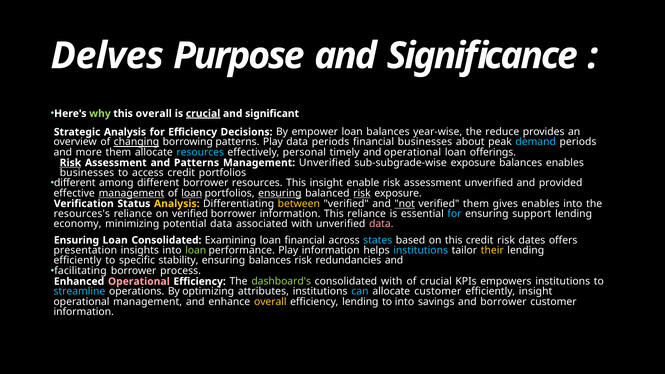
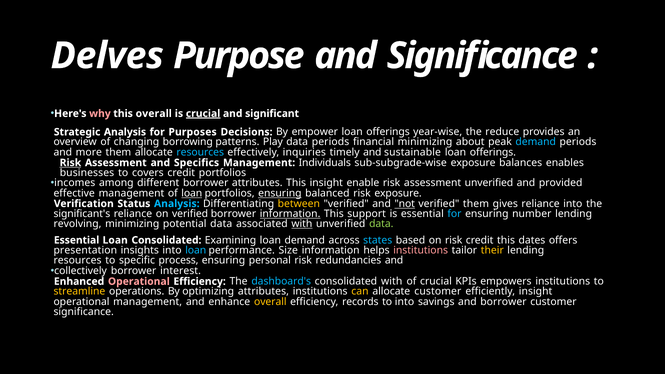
why colour: light green -> pink
for Efficiency: Efficiency -> Purposes
balances at (388, 132): balances -> offerings
changing underline: present -> none
financial businesses: businesses -> minimizing
personal: personal -> inquiries
and operational: operational -> sustainable
and Patterns: Patterns -> Specifics
Management Unverified: Unverified -> Individuals
access: access -> covers
different at (75, 183): different -> incomes
borrower resources: resources -> attributes
management at (131, 193) underline: present -> none
risk at (362, 193) underline: present -> none
Analysis at (177, 204) colour: yellow -> light blue
gives enables: enables -> reliance
resources's: resources's -> significant's
information at (290, 214) underline: none -> present
This reliance: reliance -> support
support: support -> number
economy: economy -> revolving
with at (302, 224) underline: none -> present
data at (381, 224) colour: pink -> light green
Ensuring at (76, 240): Ensuring -> Essential
loan financial: financial -> demand
on this: this -> risk
credit risk: risk -> this
loan at (196, 250) colour: light green -> light blue
performance Play: Play -> Size
institutions at (421, 250) colour: light blue -> pink
efficiently at (78, 260): efficiently -> resources
stability: stability -> process
ensuring balances: balances -> personal
facilitating: facilitating -> collectively
process: process -> interest
dashboard's colour: light green -> light blue
streamline colour: light blue -> yellow
can colour: light blue -> yellow
efficiency lending: lending -> records
information at (84, 312): information -> significance
